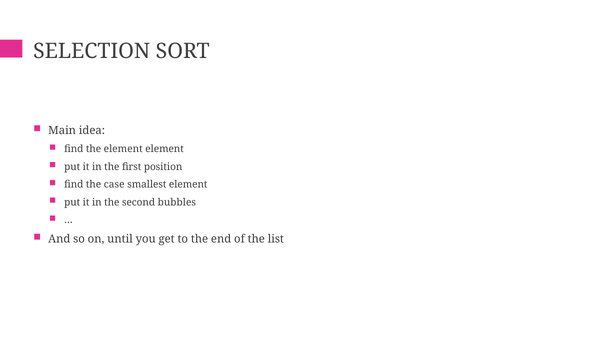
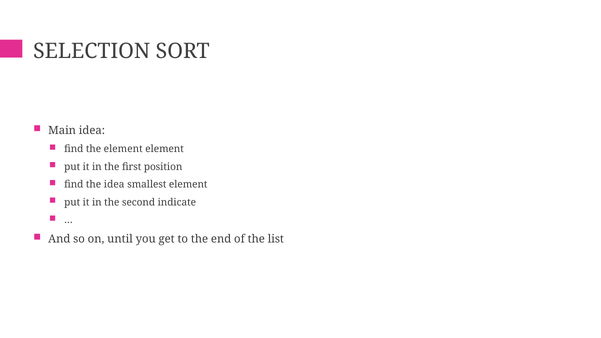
the case: case -> idea
bubbles: bubbles -> indicate
